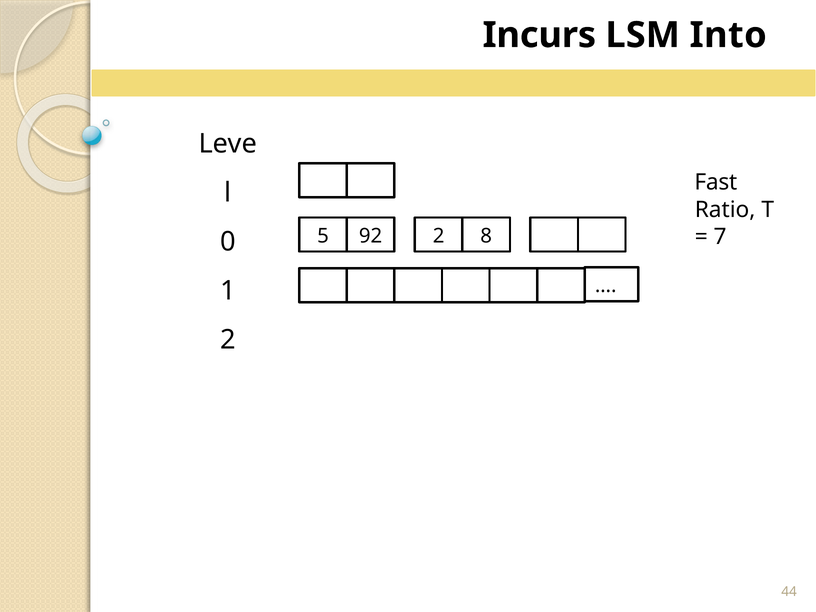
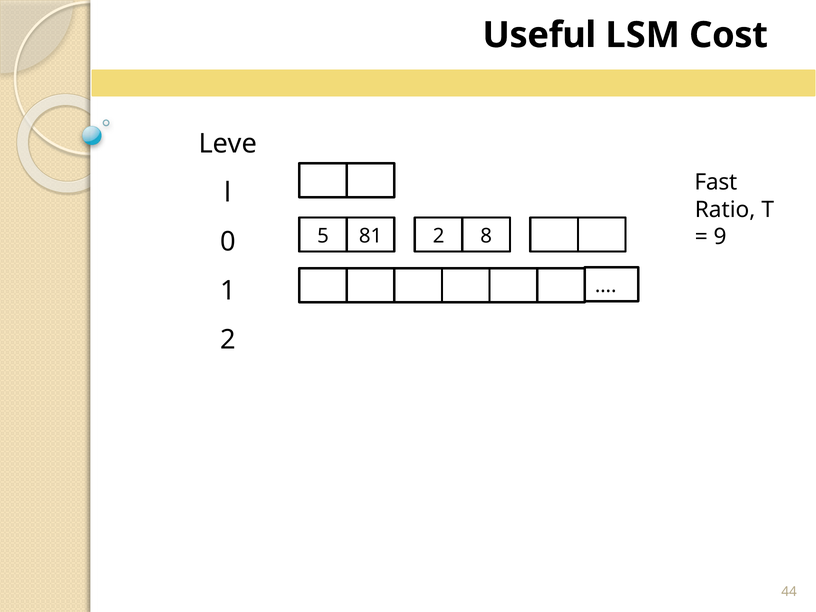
Incurs: Incurs -> Useful
Into: Into -> Cost
92: 92 -> 81
7 at (720, 237): 7 -> 9
